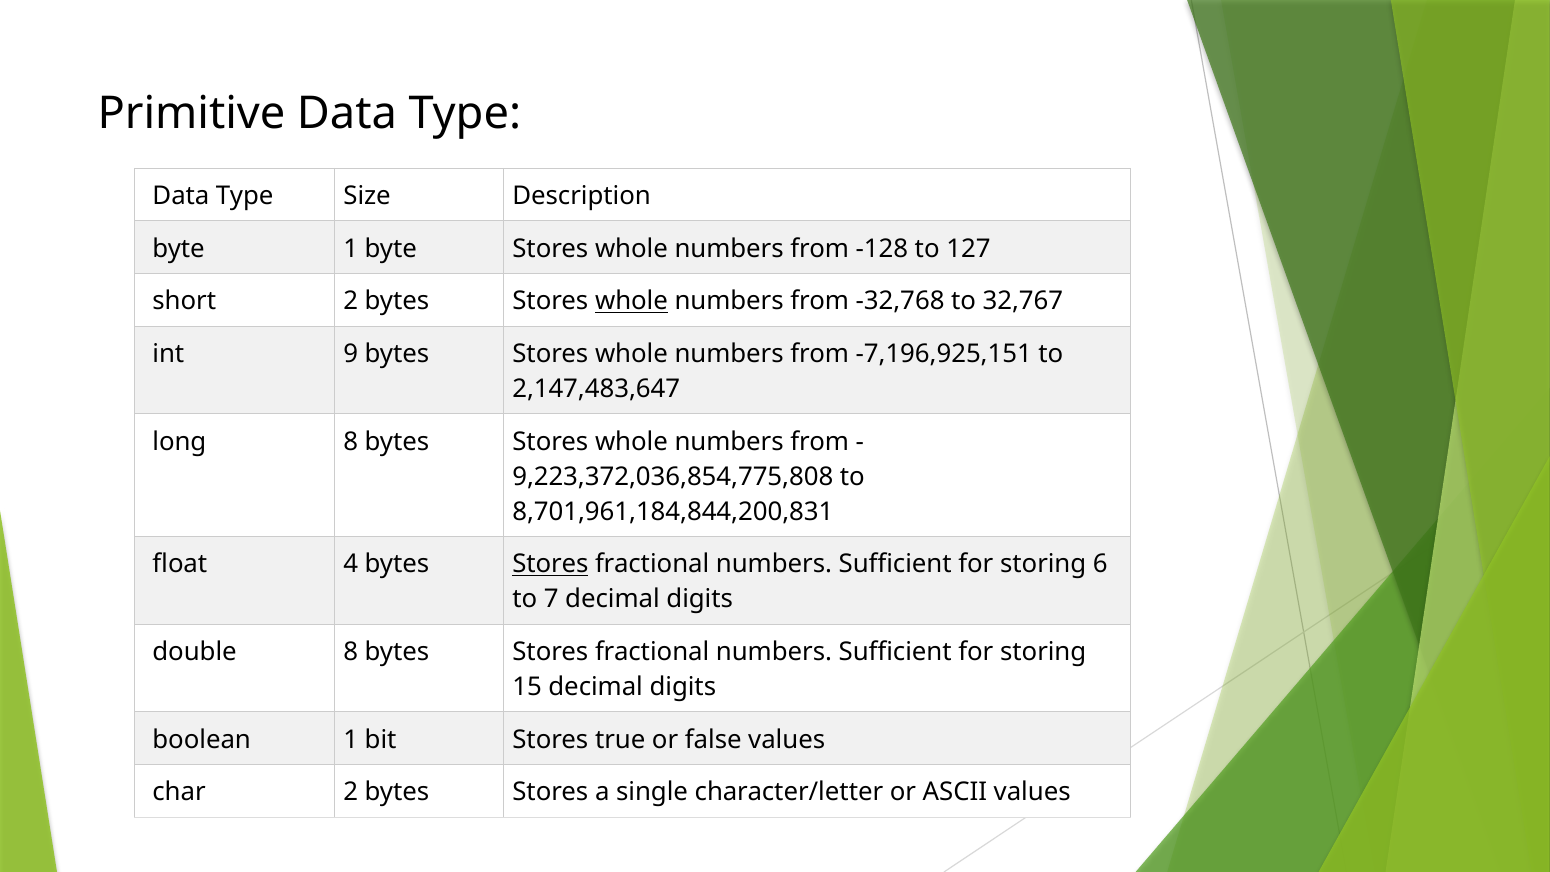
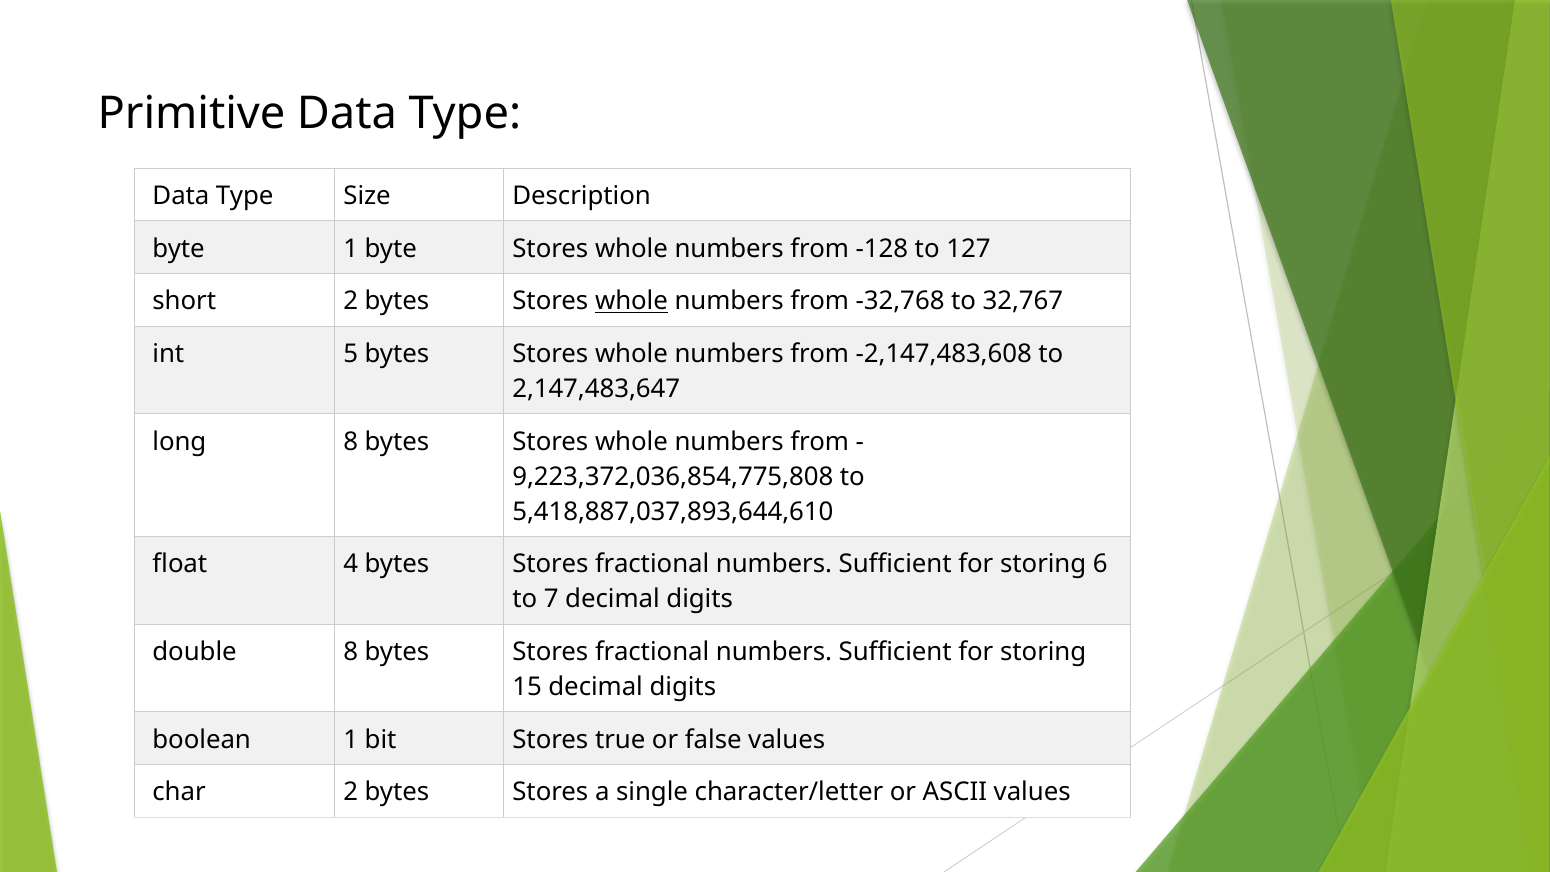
9: 9 -> 5
-7,196,925,151: -7,196,925,151 -> -2,147,483,608
8,701,961,184,844,200,831: 8,701,961,184,844,200,831 -> 5,418,887,037,893,644,610
Stores at (550, 564) underline: present -> none
